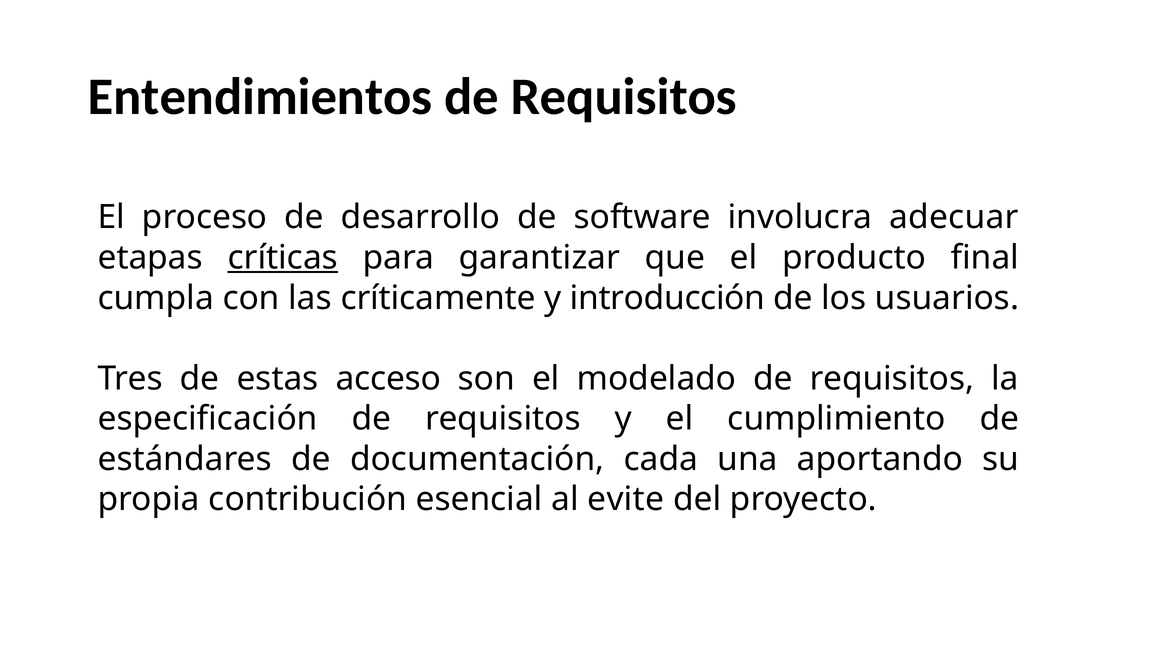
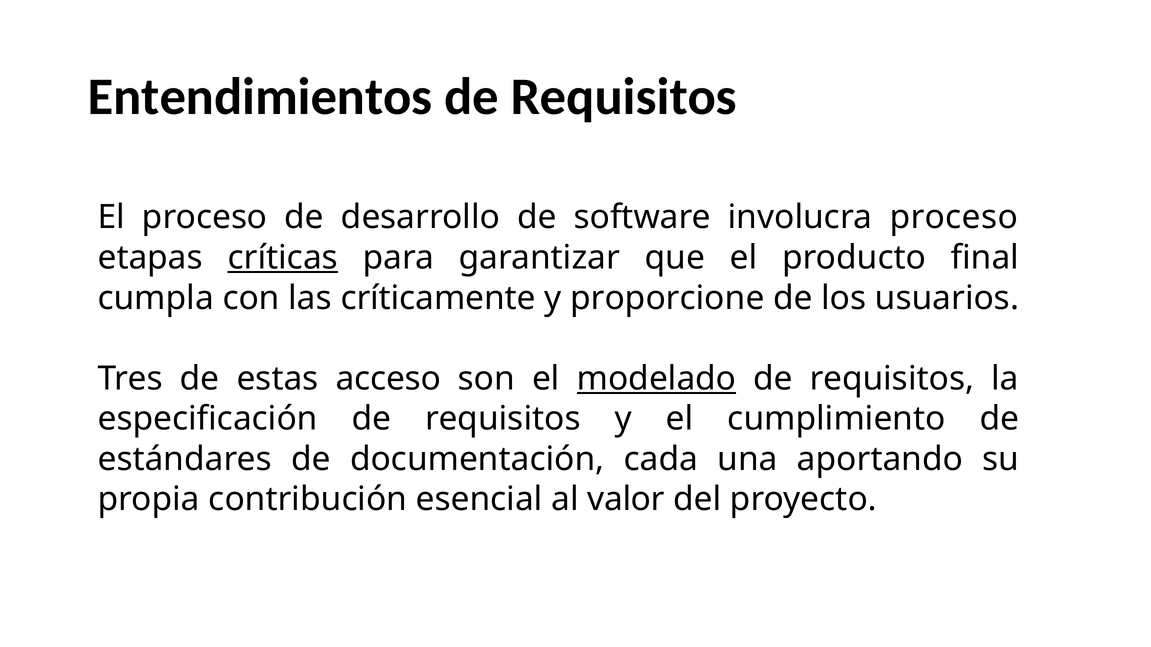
involucra adecuar: adecuar -> proceso
introducción: introducción -> proporcione
modelado underline: none -> present
evite: evite -> valor
